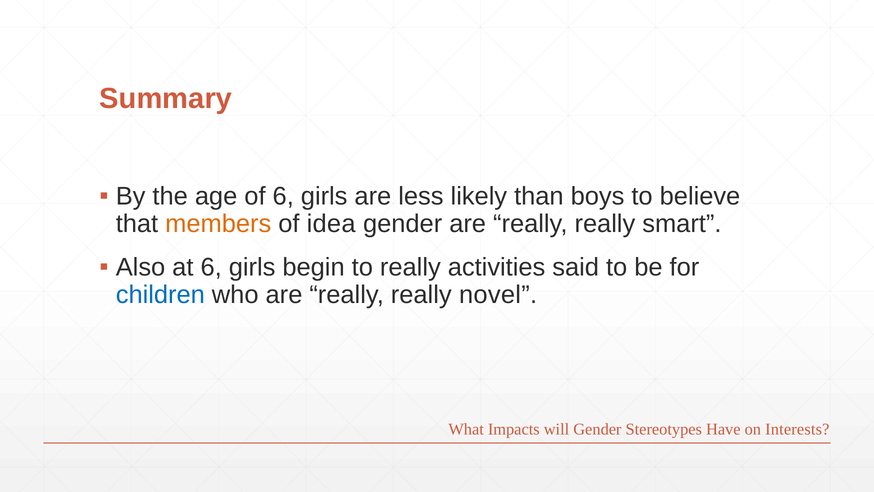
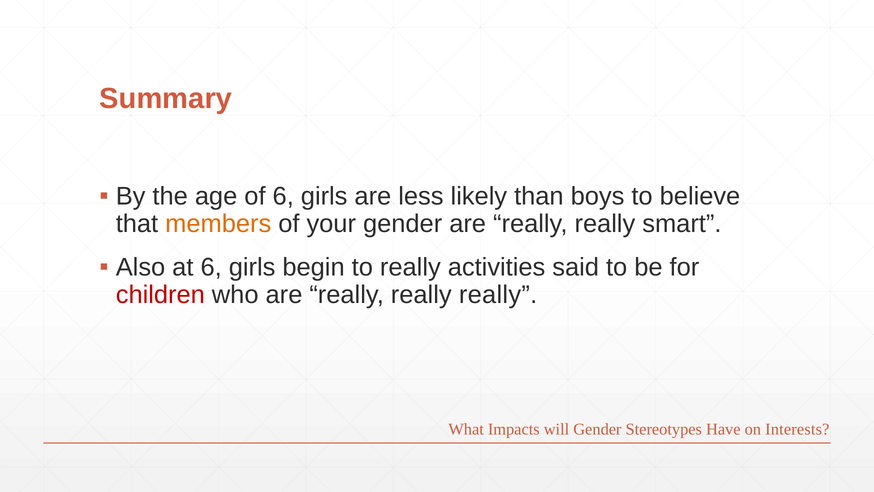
idea: idea -> your
children colour: blue -> red
really really novel: novel -> really
